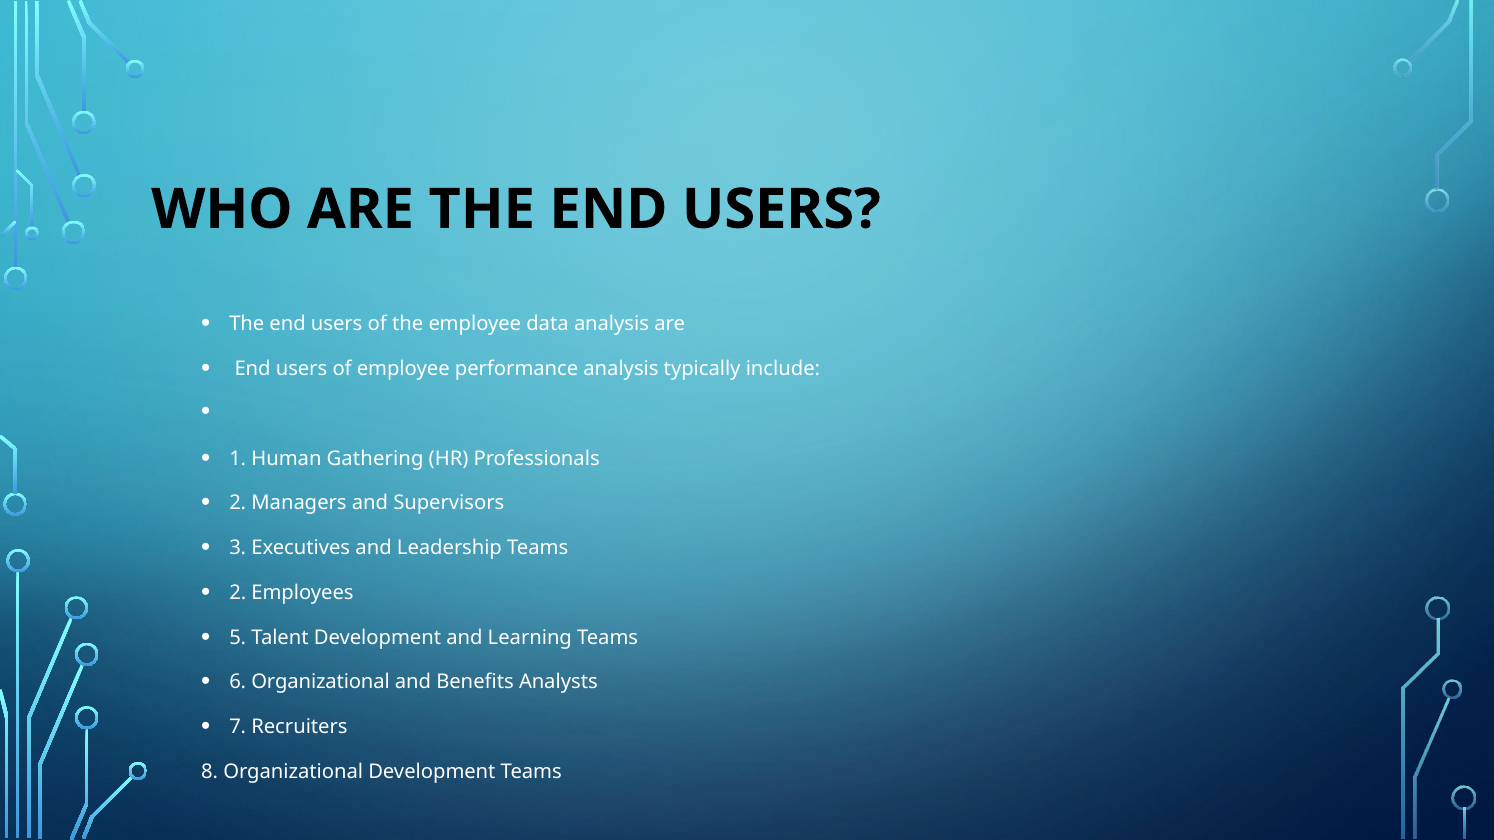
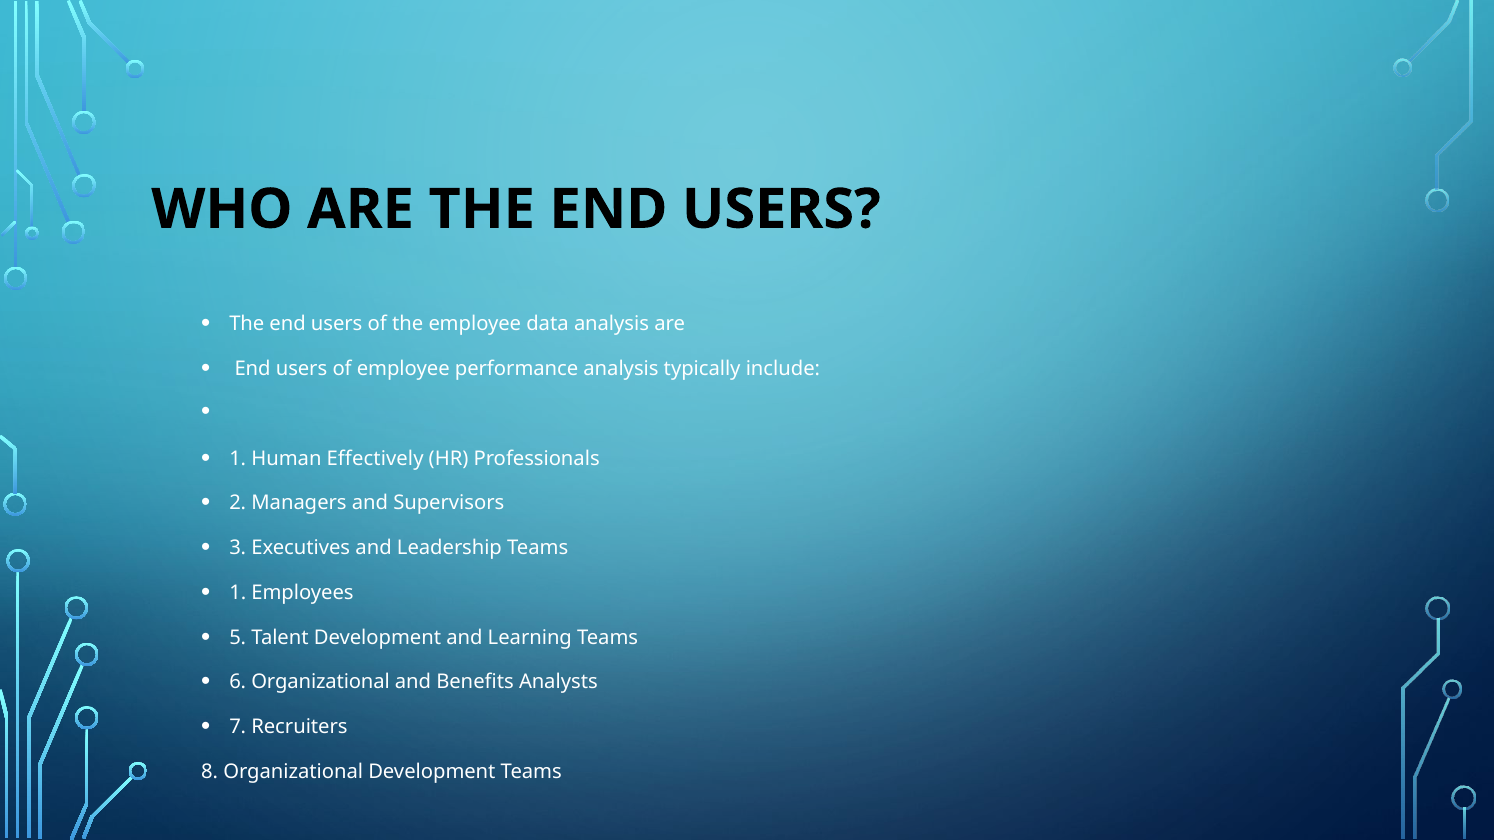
Gathering: Gathering -> Effectively
2 at (238, 593): 2 -> 1
